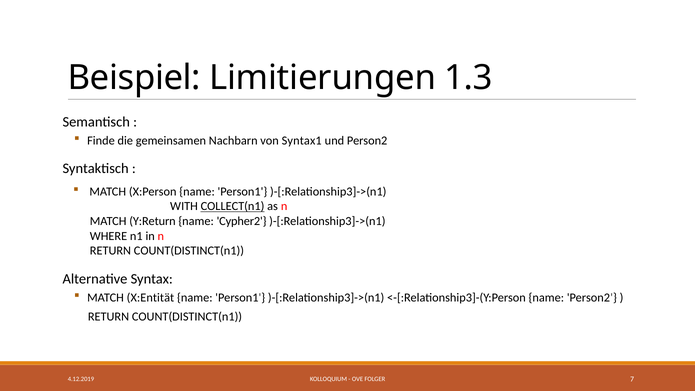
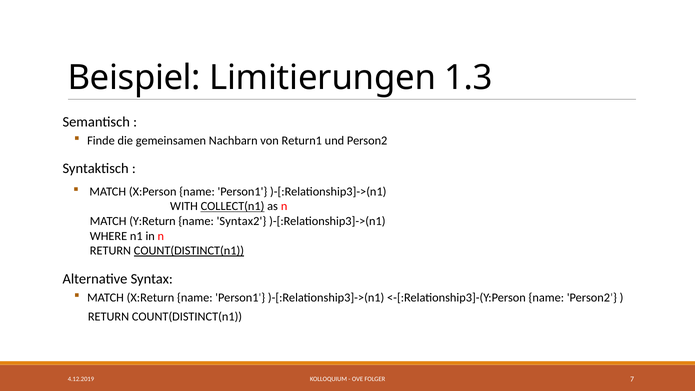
Syntax1: Syntax1 -> Return1
Cypher2: Cypher2 -> Syntax2
COUNT(DISTINCT(n1 at (189, 251) underline: none -> present
X:Entität: X:Entität -> X:Return
